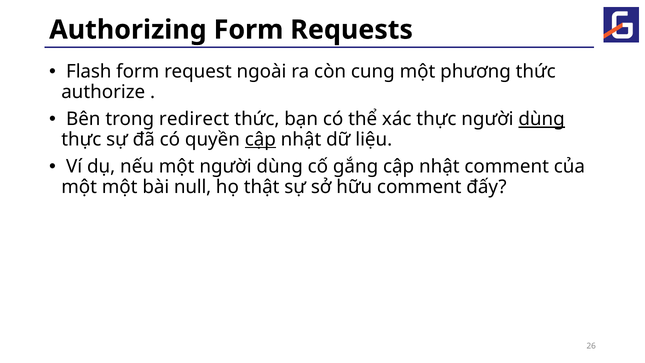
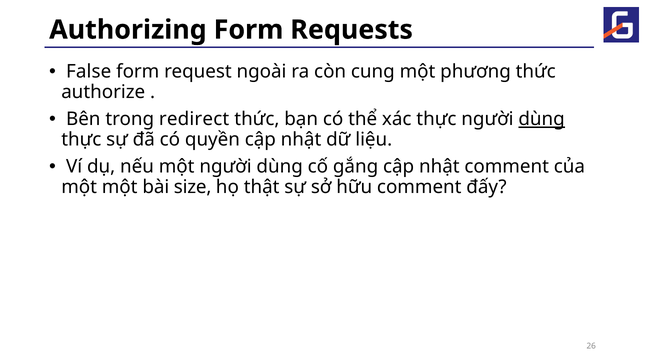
Flash: Flash -> False
cập at (260, 139) underline: present -> none
null: null -> size
